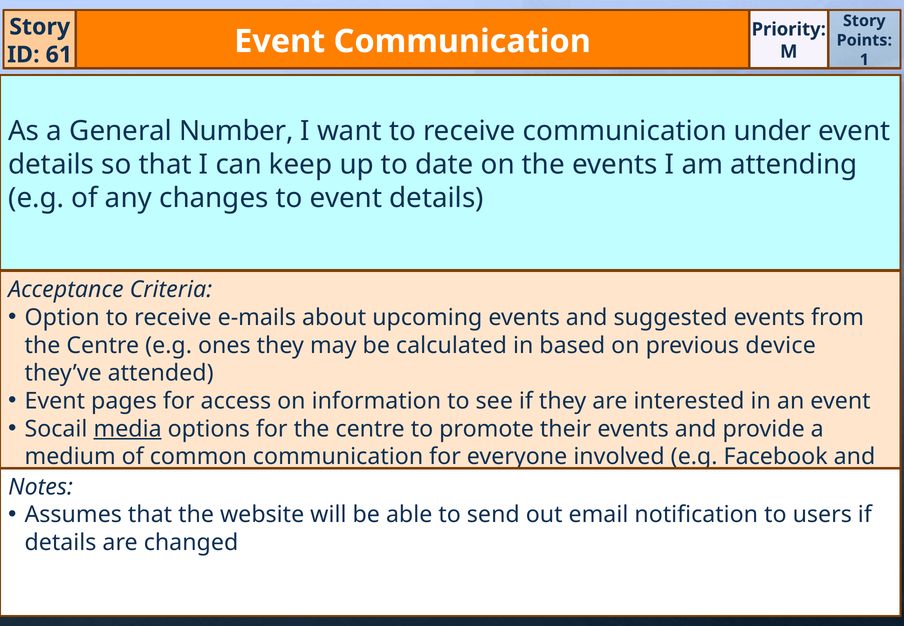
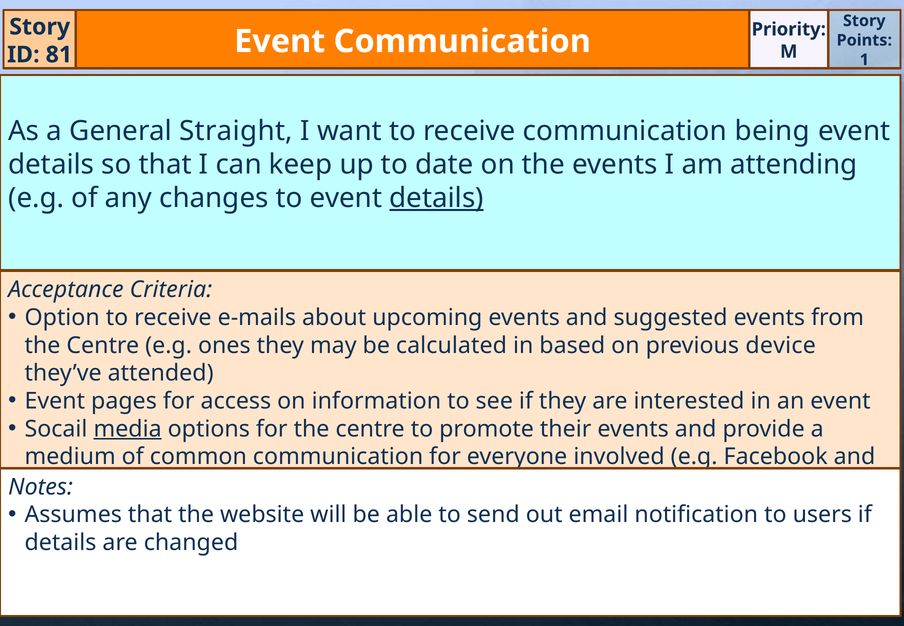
61: 61 -> 81
Number: Number -> Straight
under: under -> being
details at (437, 198) underline: none -> present
